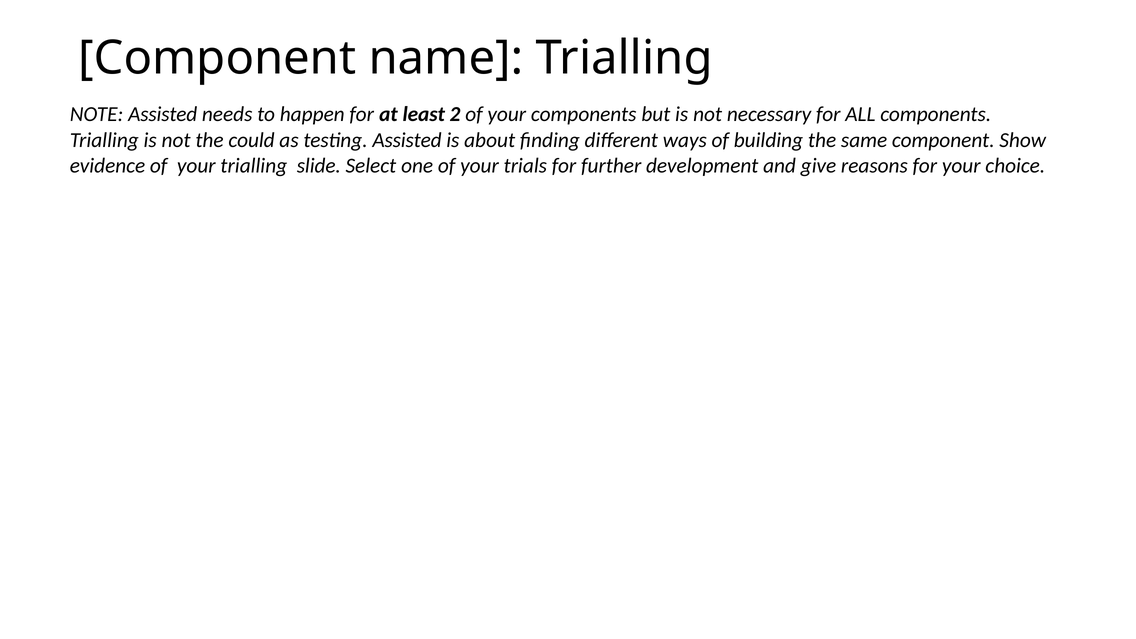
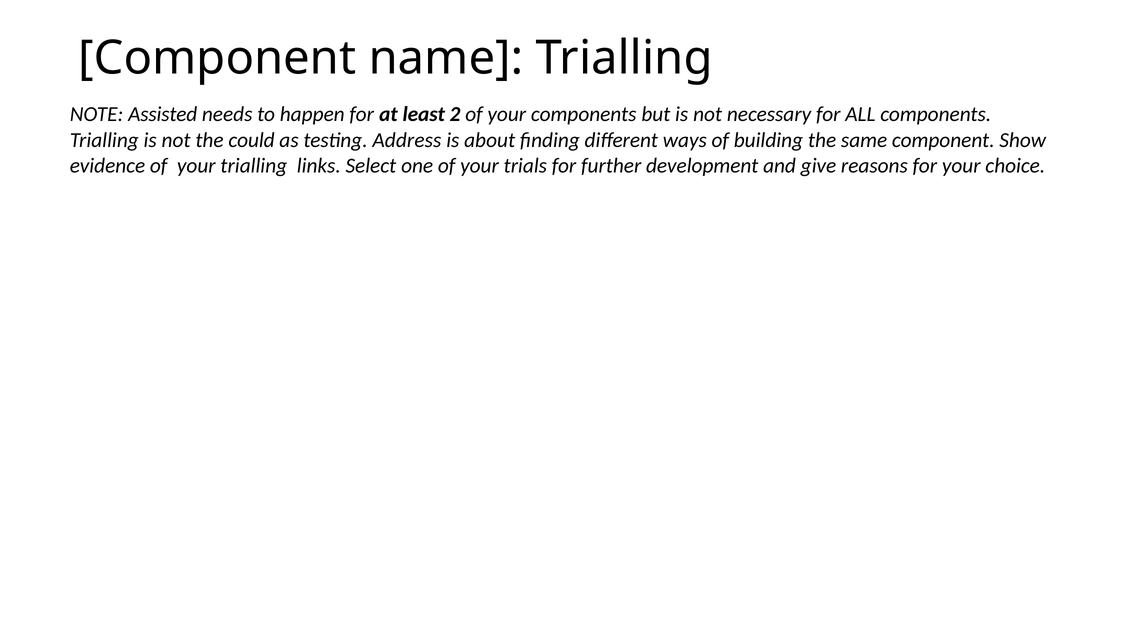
testing Assisted: Assisted -> Address
slide: slide -> links
